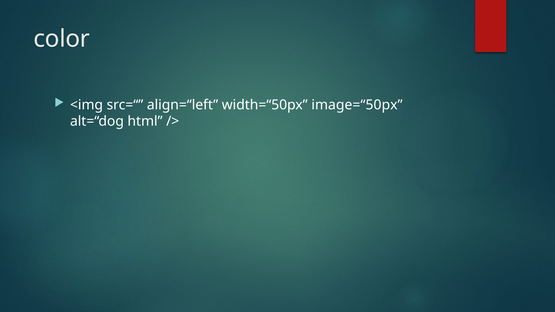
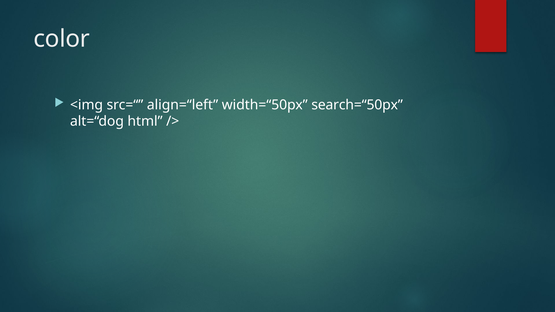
image=“50px: image=“50px -> search=“50px
